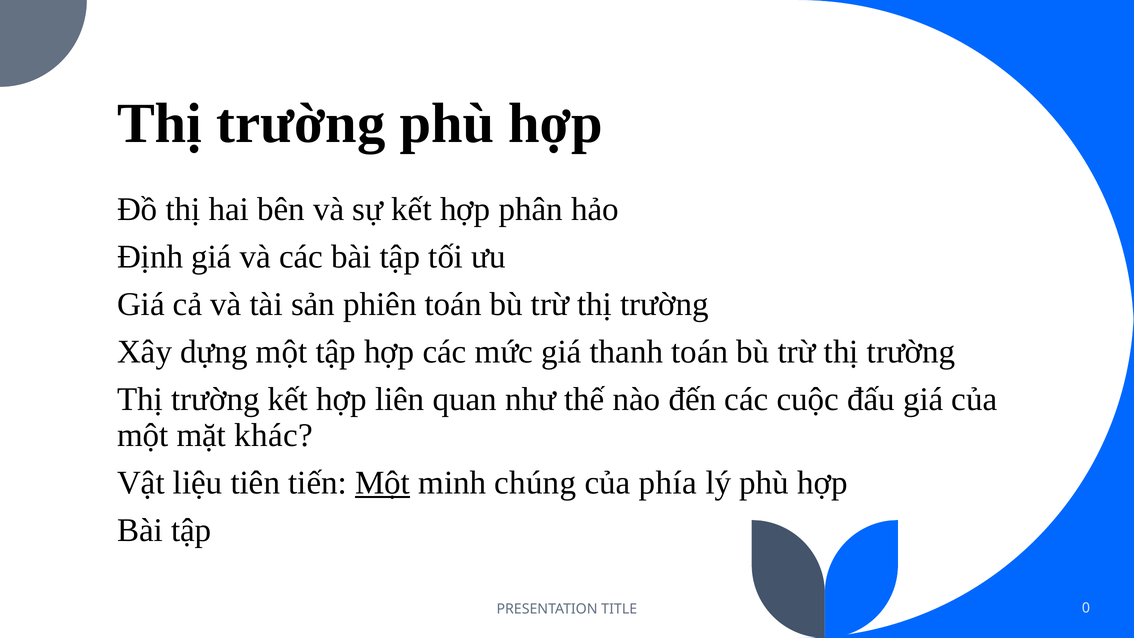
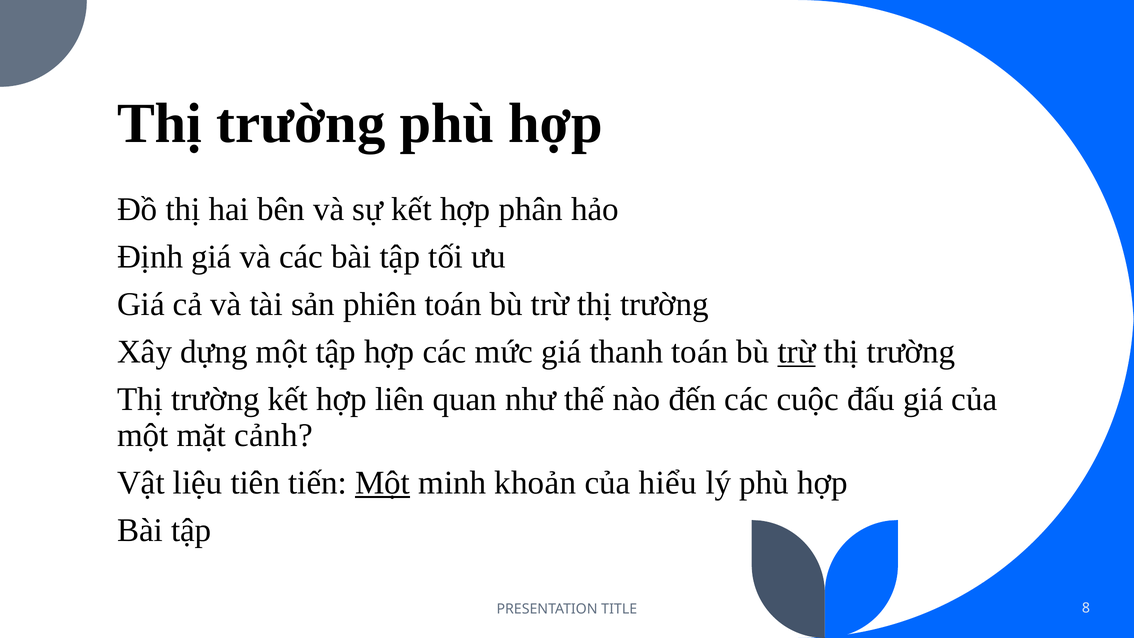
trừ at (797, 352) underline: none -> present
khác: khác -> cảnh
chúng: chúng -> khoản
phía: phía -> hiểu
0: 0 -> 8
